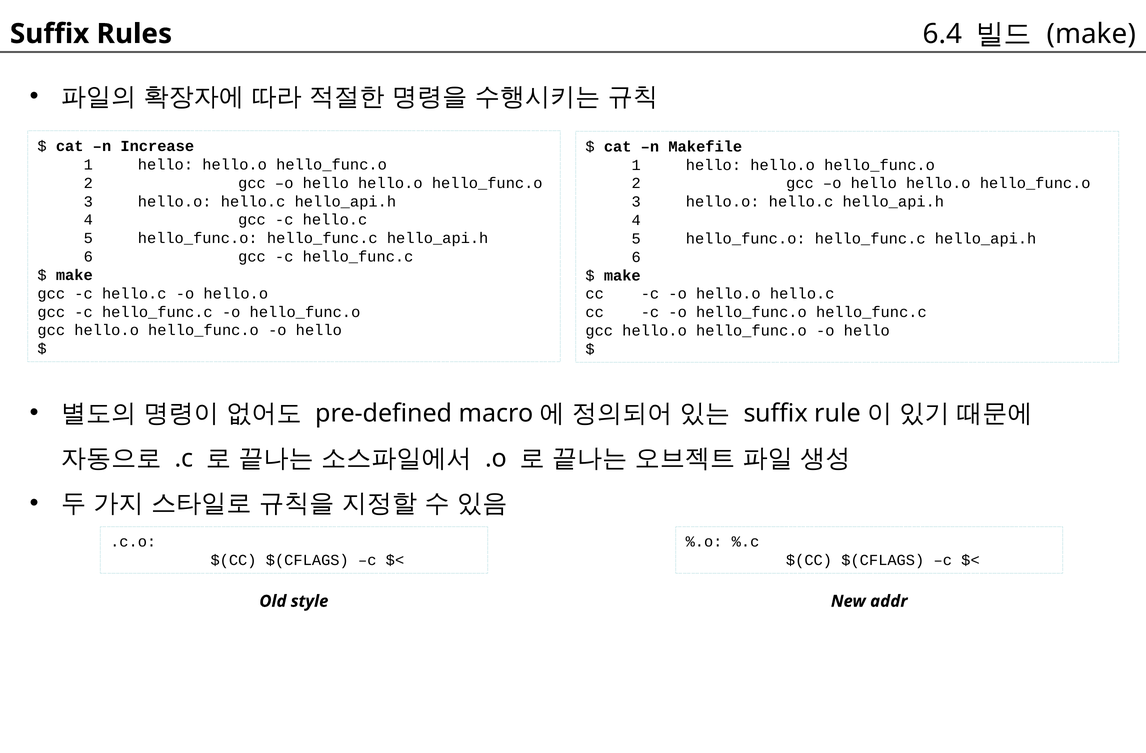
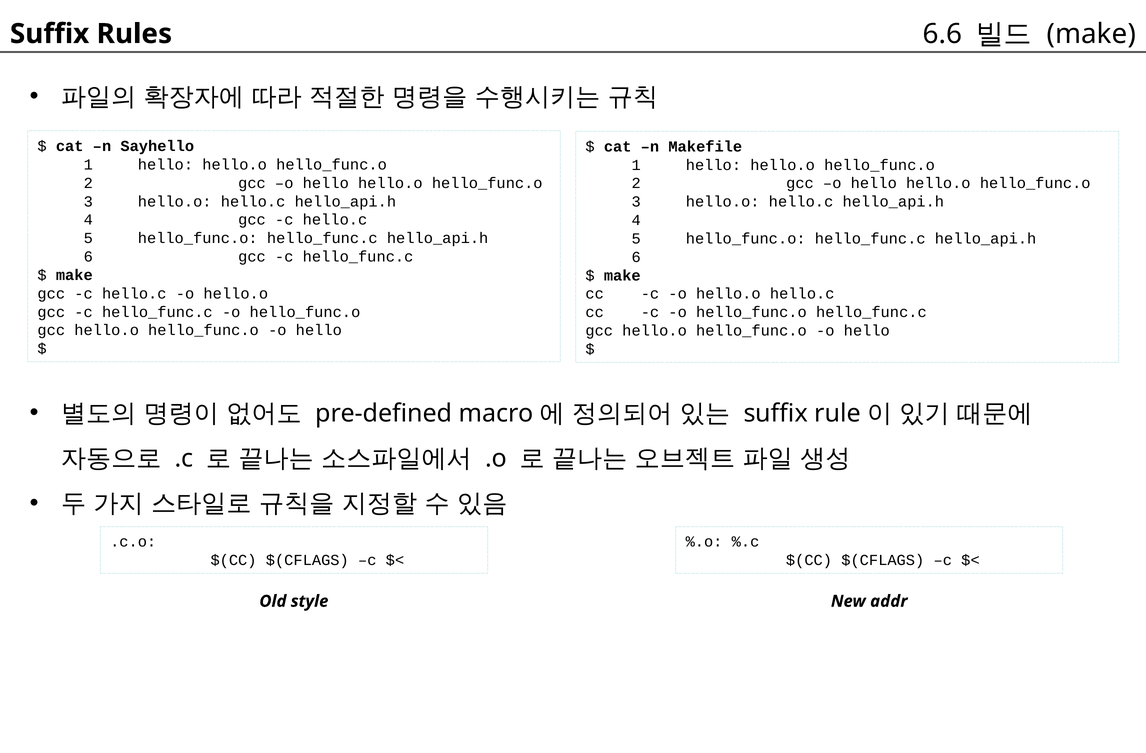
6.4: 6.4 -> 6.6
Increase: Increase -> Sayhello
